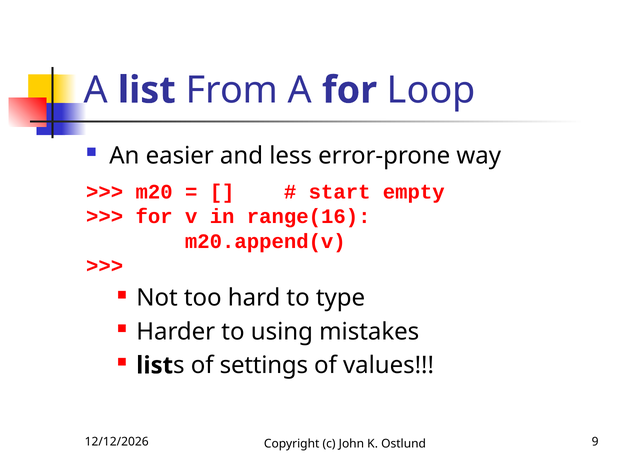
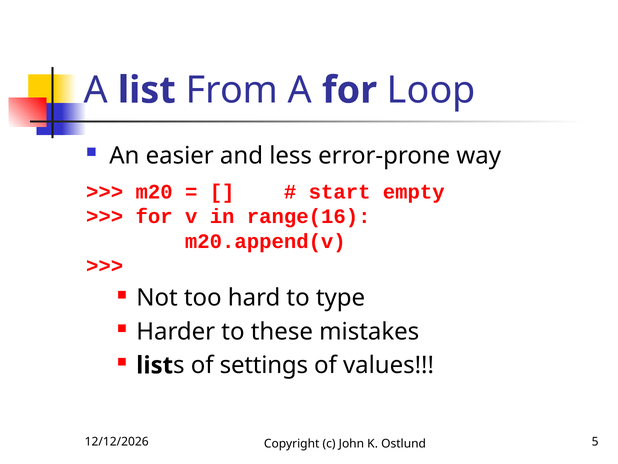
using: using -> these
9: 9 -> 5
